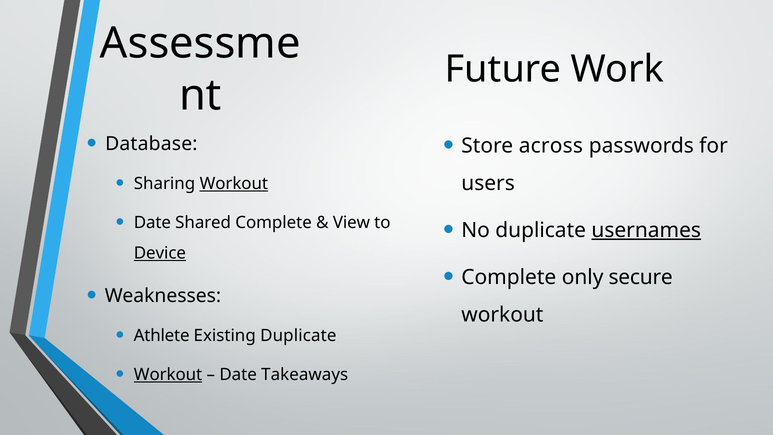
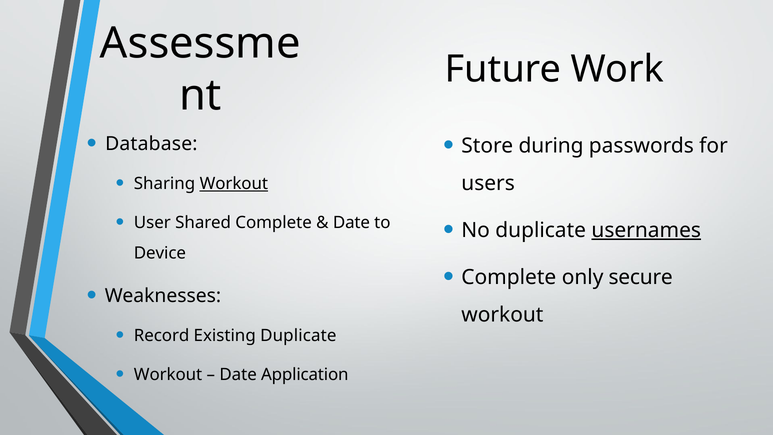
across: across -> during
Date at (152, 223): Date -> User
View at (351, 223): View -> Date
Device underline: present -> none
Athlete: Athlete -> Record
Workout at (168, 374) underline: present -> none
Takeaways: Takeaways -> Application
